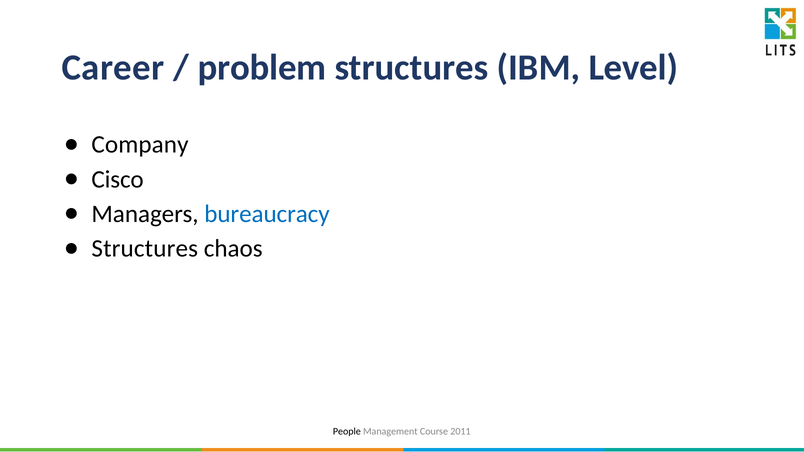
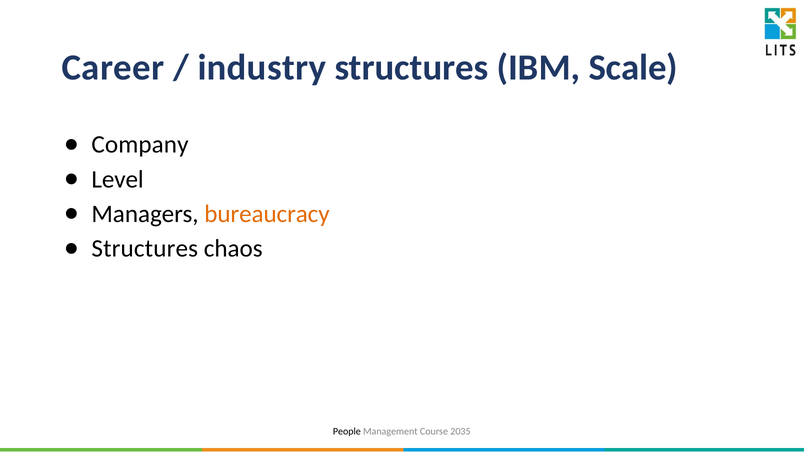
problem: problem -> industry
Level: Level -> Scale
Cisco: Cisco -> Level
bureaucracy colour: blue -> orange
2011: 2011 -> 2035
